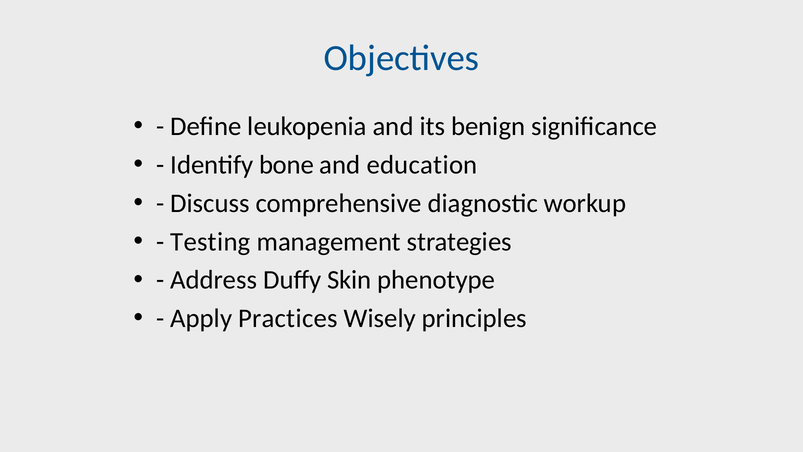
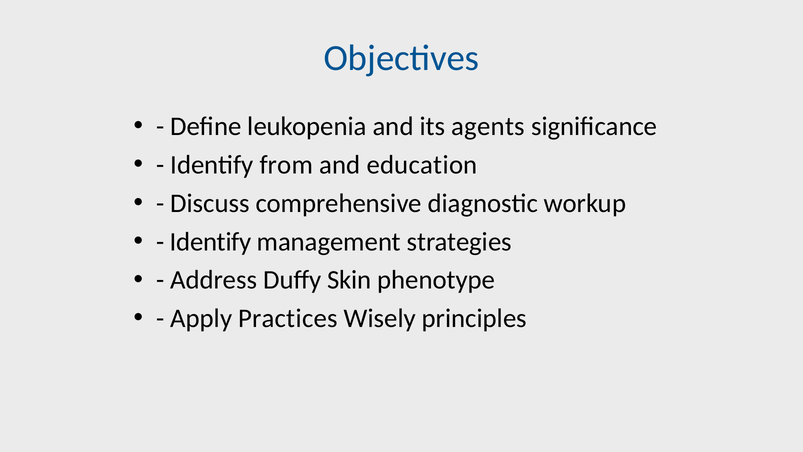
benign: benign -> agents
bone: bone -> from
Testing at (210, 242): Testing -> Identify
